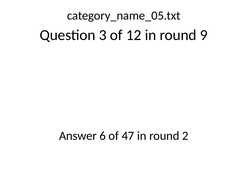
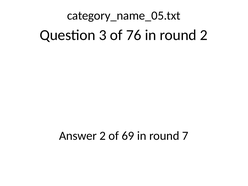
12: 12 -> 76
round 9: 9 -> 2
Answer 6: 6 -> 2
47: 47 -> 69
2: 2 -> 7
